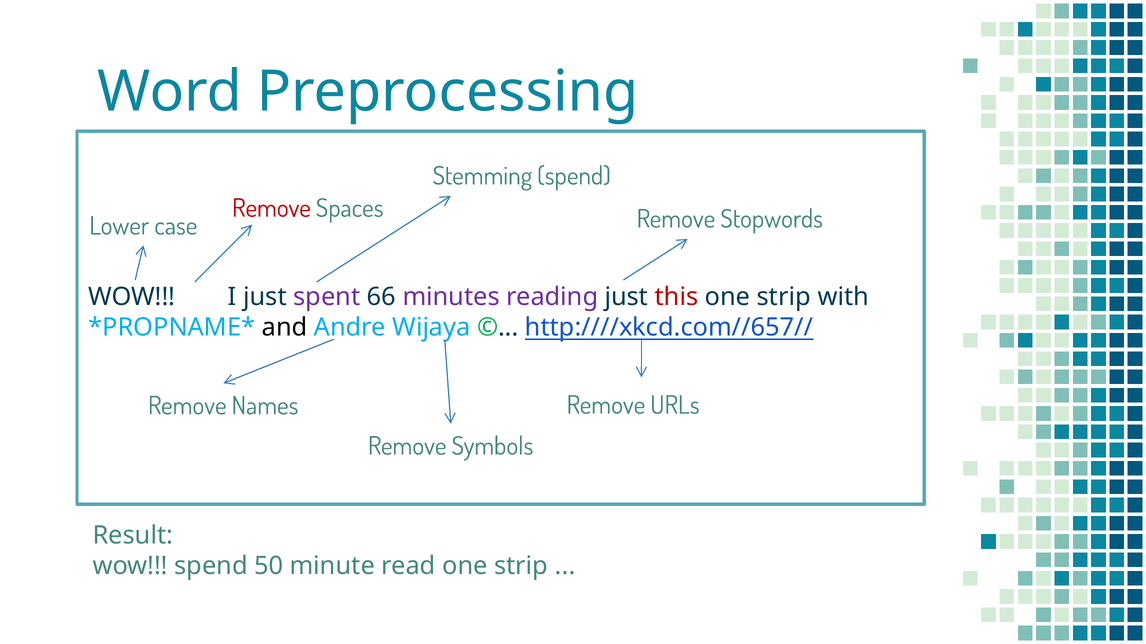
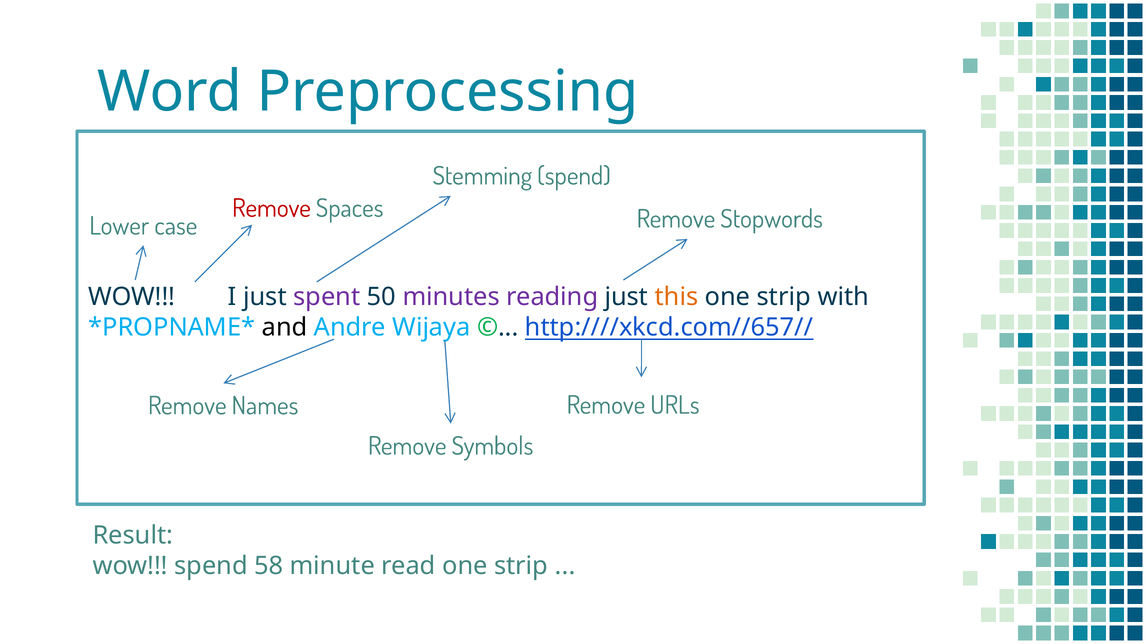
66: 66 -> 50
this colour: red -> orange
50: 50 -> 58
